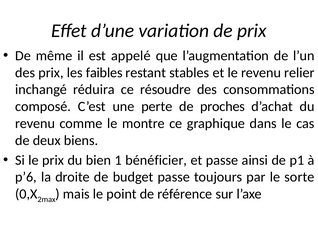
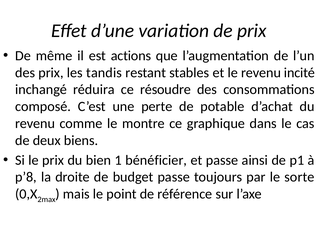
appelé: appelé -> actions
faibles: faibles -> tandis
relier: relier -> incité
proches: proches -> potable
p’6: p’6 -> p’8
